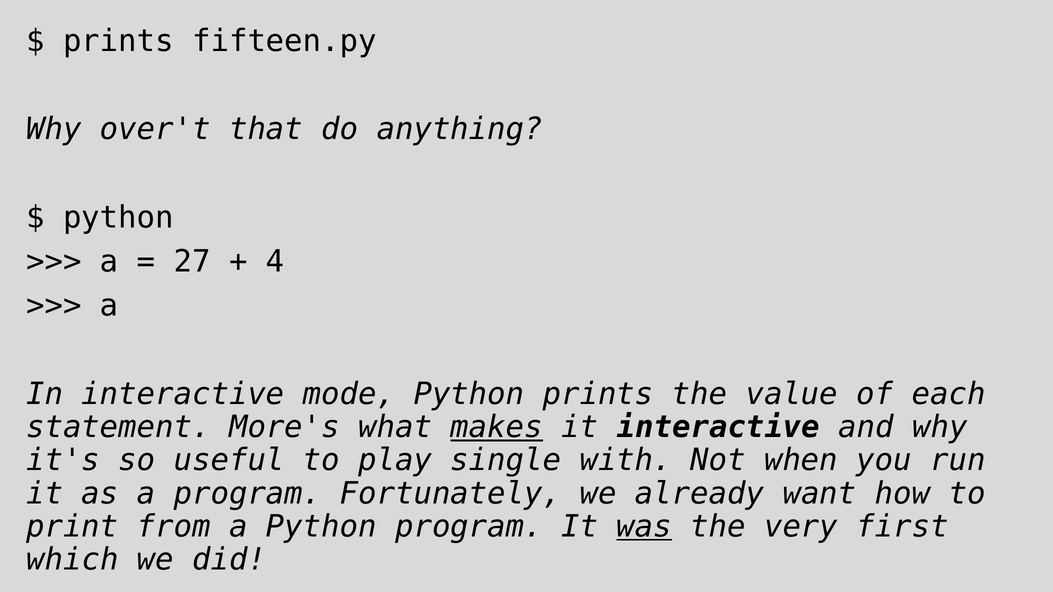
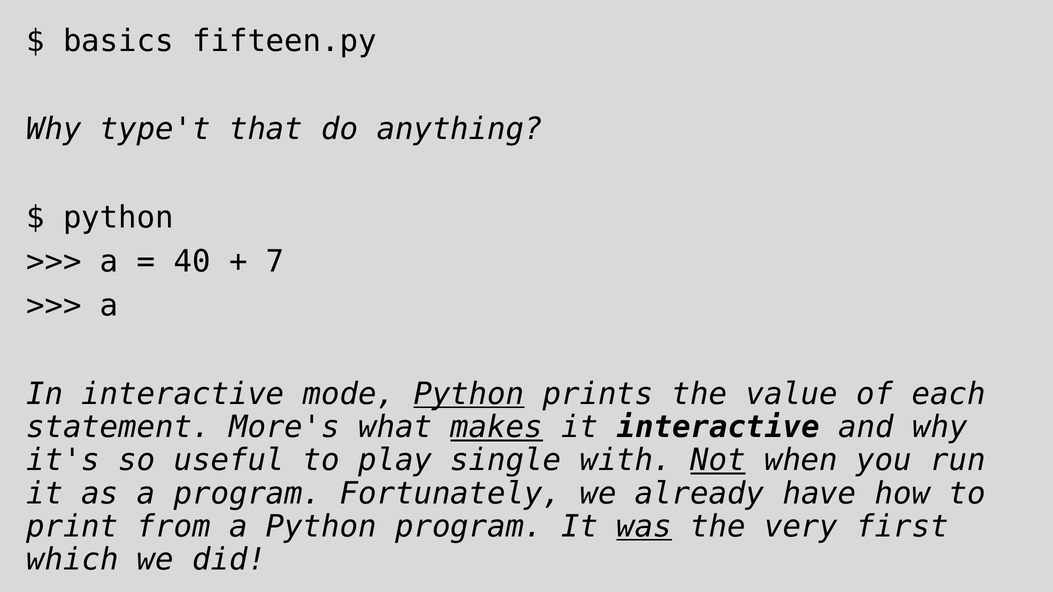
prints at (118, 41): prints -> basics
over't: over't -> type't
27: 27 -> 40
4: 4 -> 7
Python at (469, 394) underline: none -> present
Not underline: none -> present
want: want -> have
